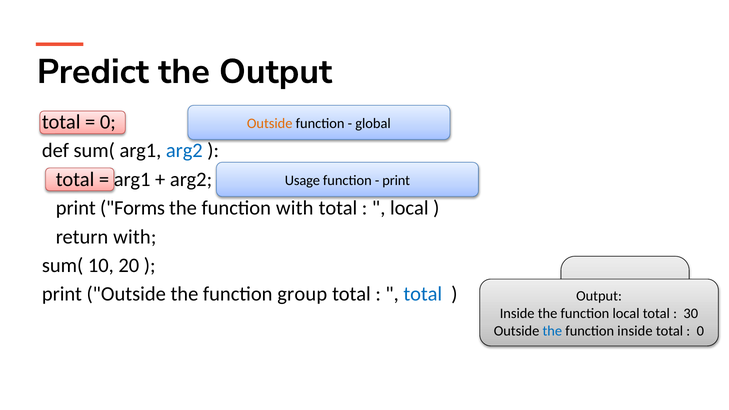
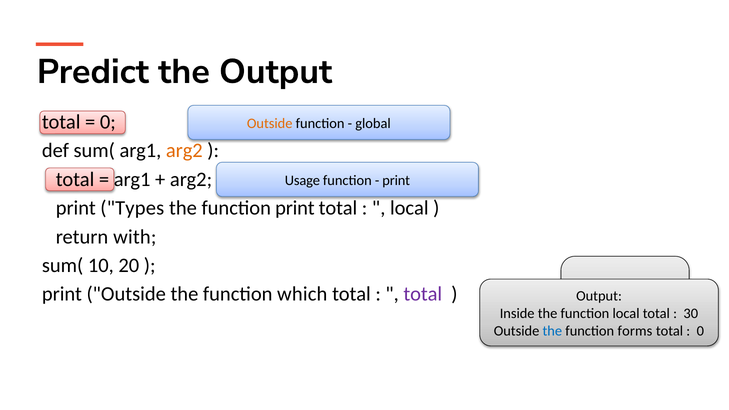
arg2 at (184, 151) colour: blue -> orange
Forms: Forms -> Types
function with: with -> print
group: group -> which
total at (423, 294) colour: blue -> purple
function inside: inside -> forms
